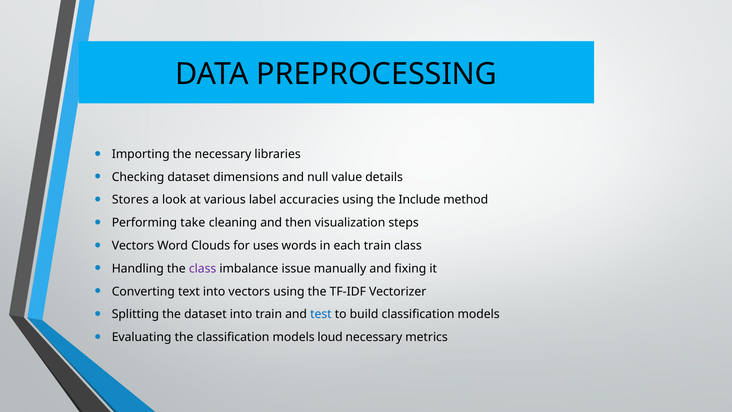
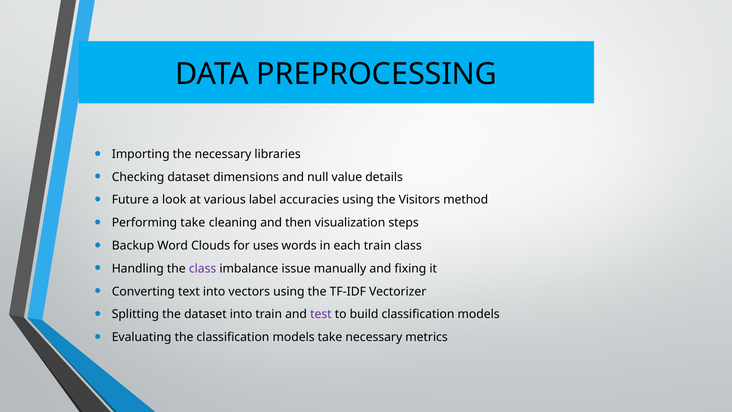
Stores: Stores -> Future
Include: Include -> Visitors
Vectors at (133, 246): Vectors -> Backup
test colour: blue -> purple
models loud: loud -> take
